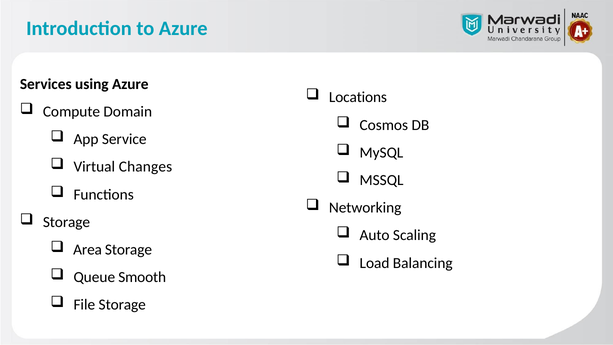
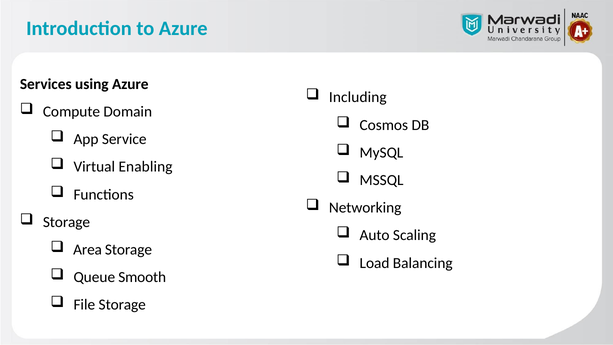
Locations: Locations -> Including
Changes: Changes -> Enabling
